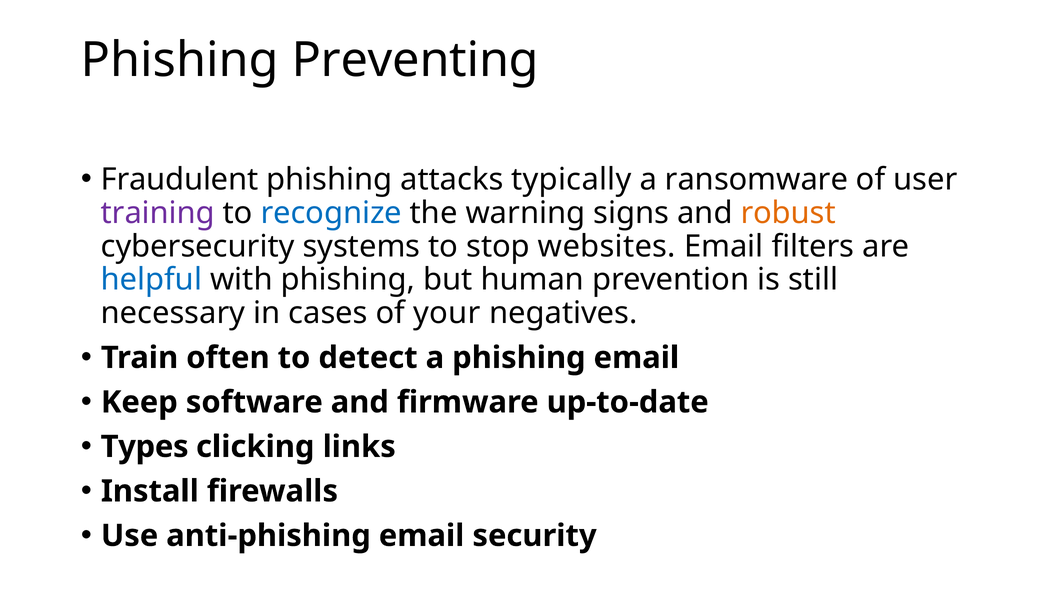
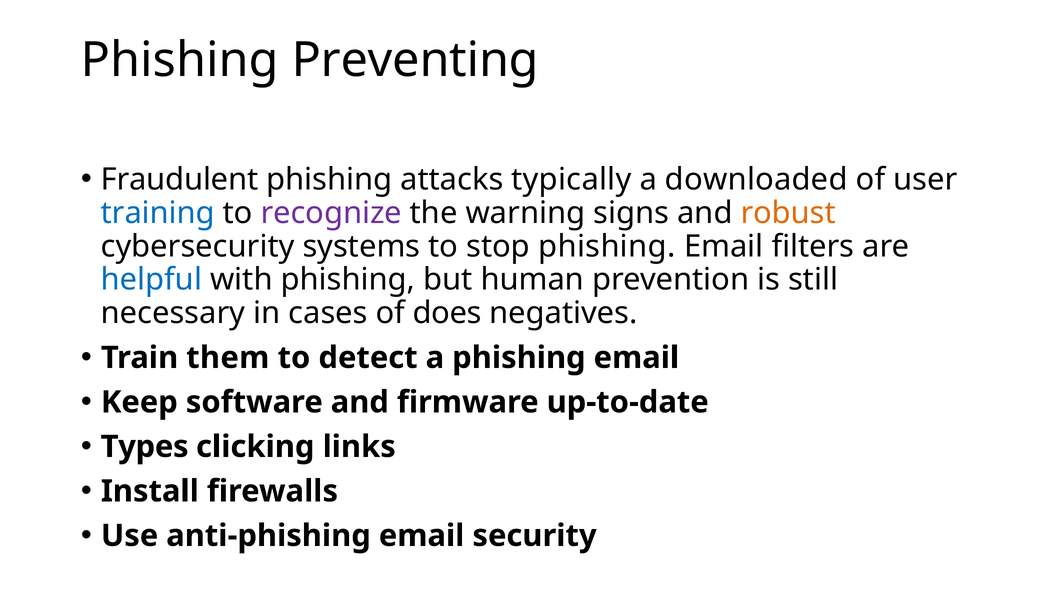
ransomware: ransomware -> downloaded
training colour: purple -> blue
recognize colour: blue -> purple
stop websites: websites -> phishing
your: your -> does
often: often -> them
